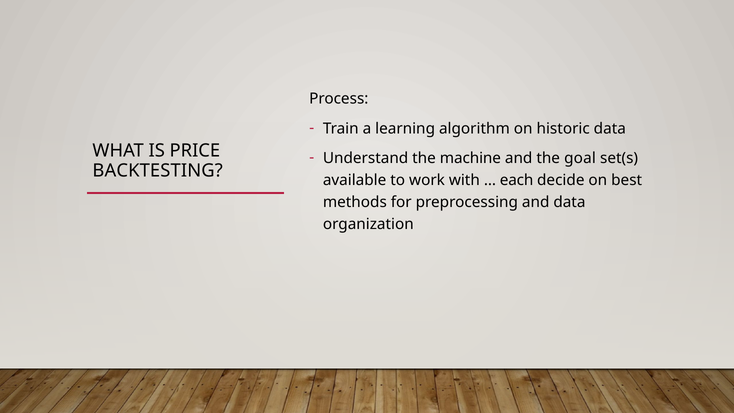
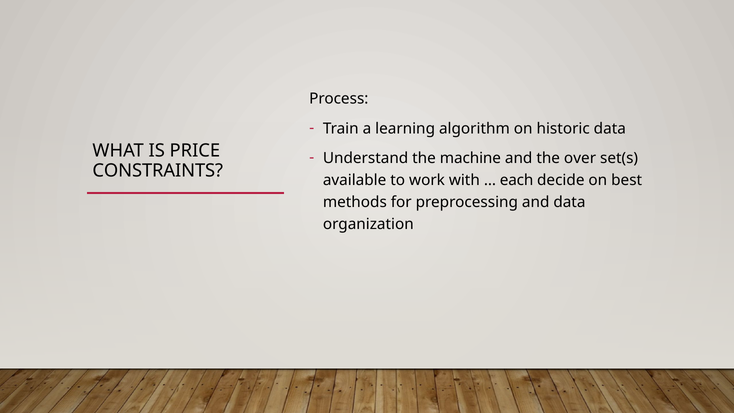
goal: goal -> over
BACKTESTING: BACKTESTING -> CONSTRAINTS
